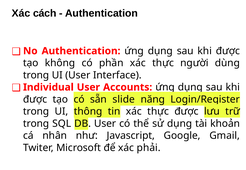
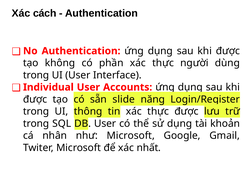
như Javascript: Javascript -> Microsoft
phải: phải -> nhất
